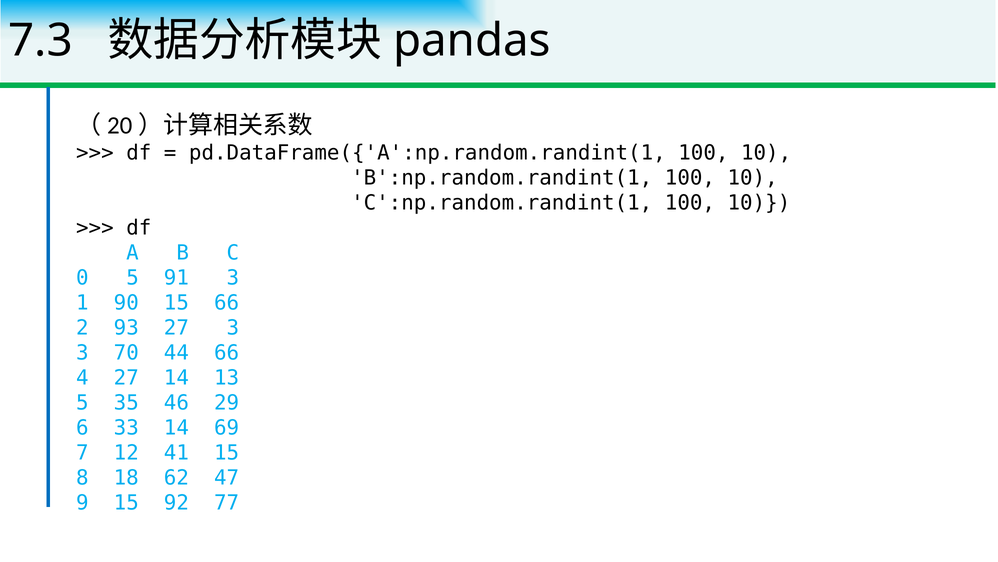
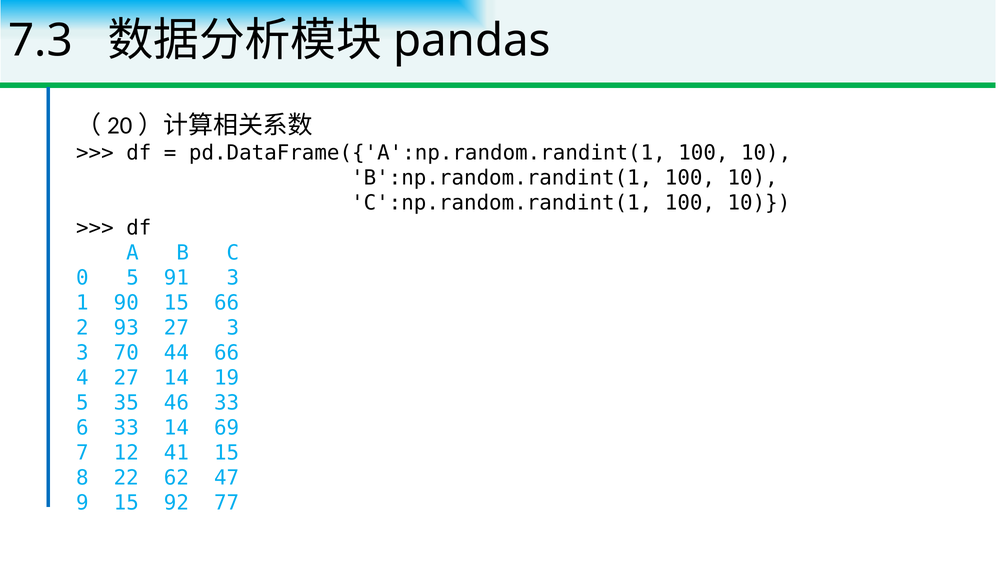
13: 13 -> 19
46 29: 29 -> 33
18: 18 -> 22
